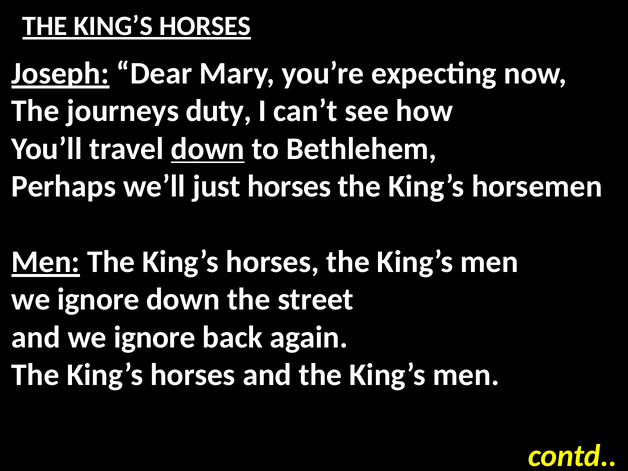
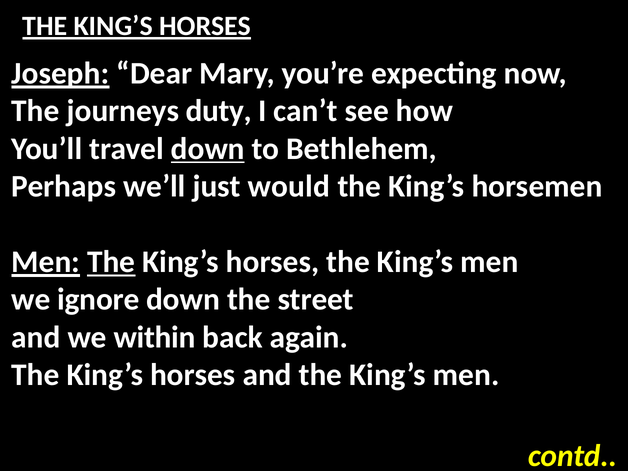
just horses: horses -> would
The at (111, 262) underline: none -> present
and we ignore: ignore -> within
